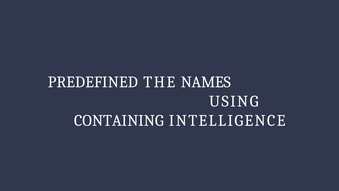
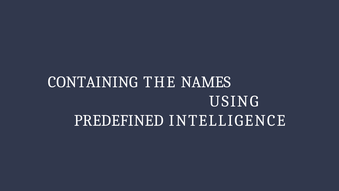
PREDEFINED: PREDEFINED -> CONTAINING
CONTAINING: CONTAINING -> PREDEFINED
